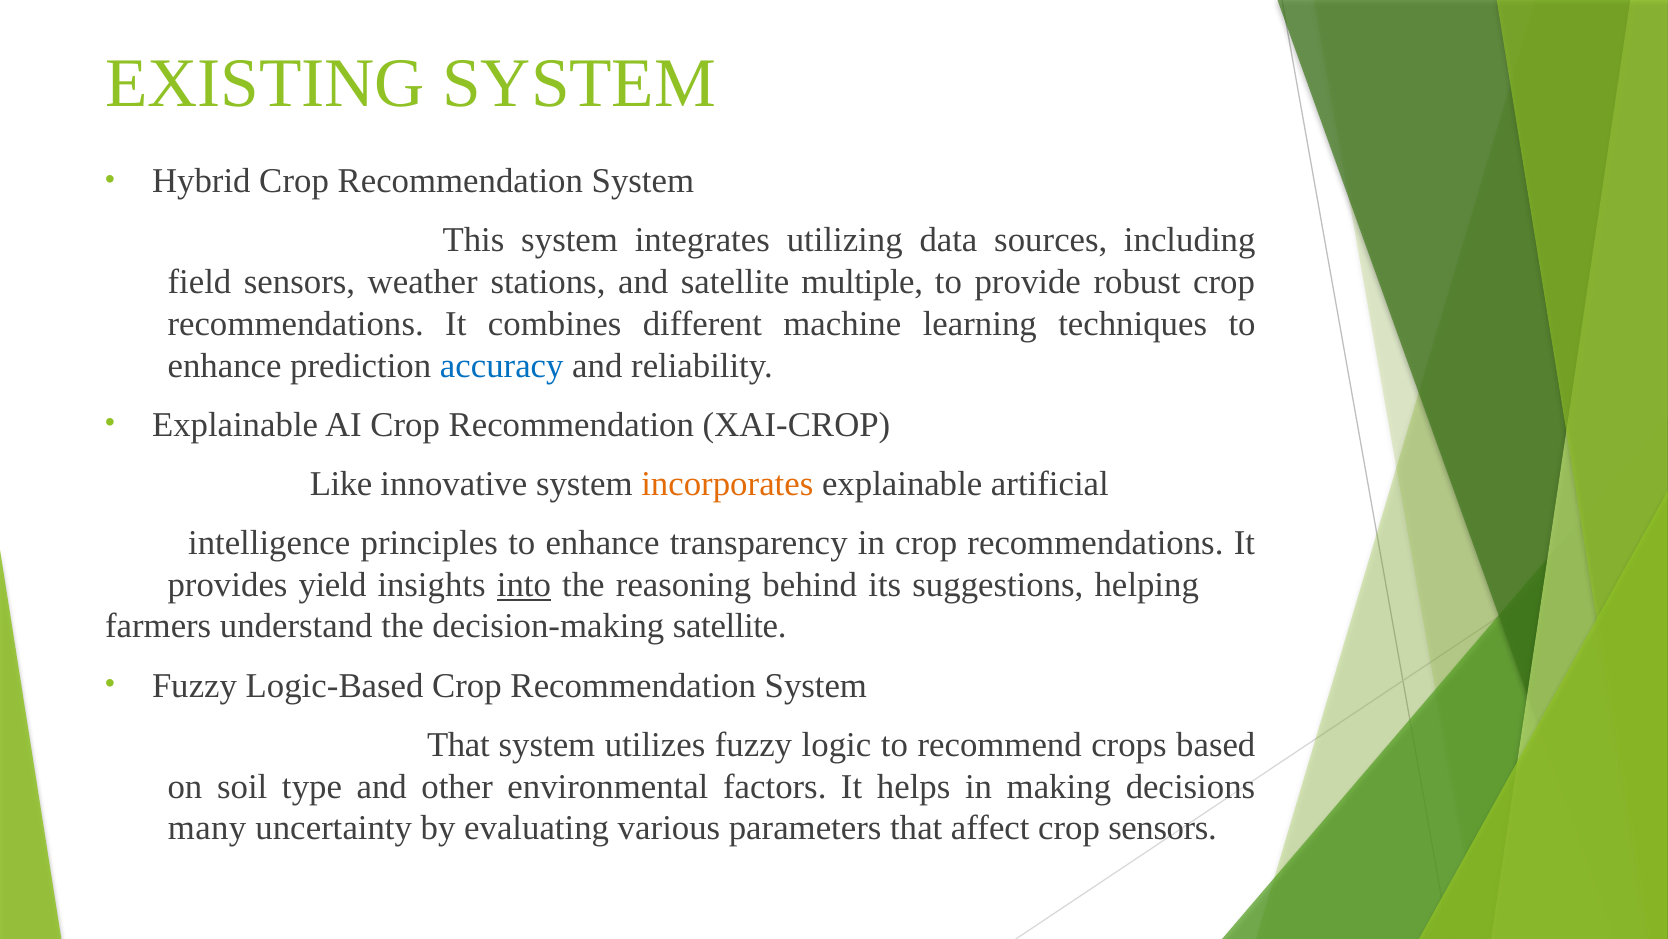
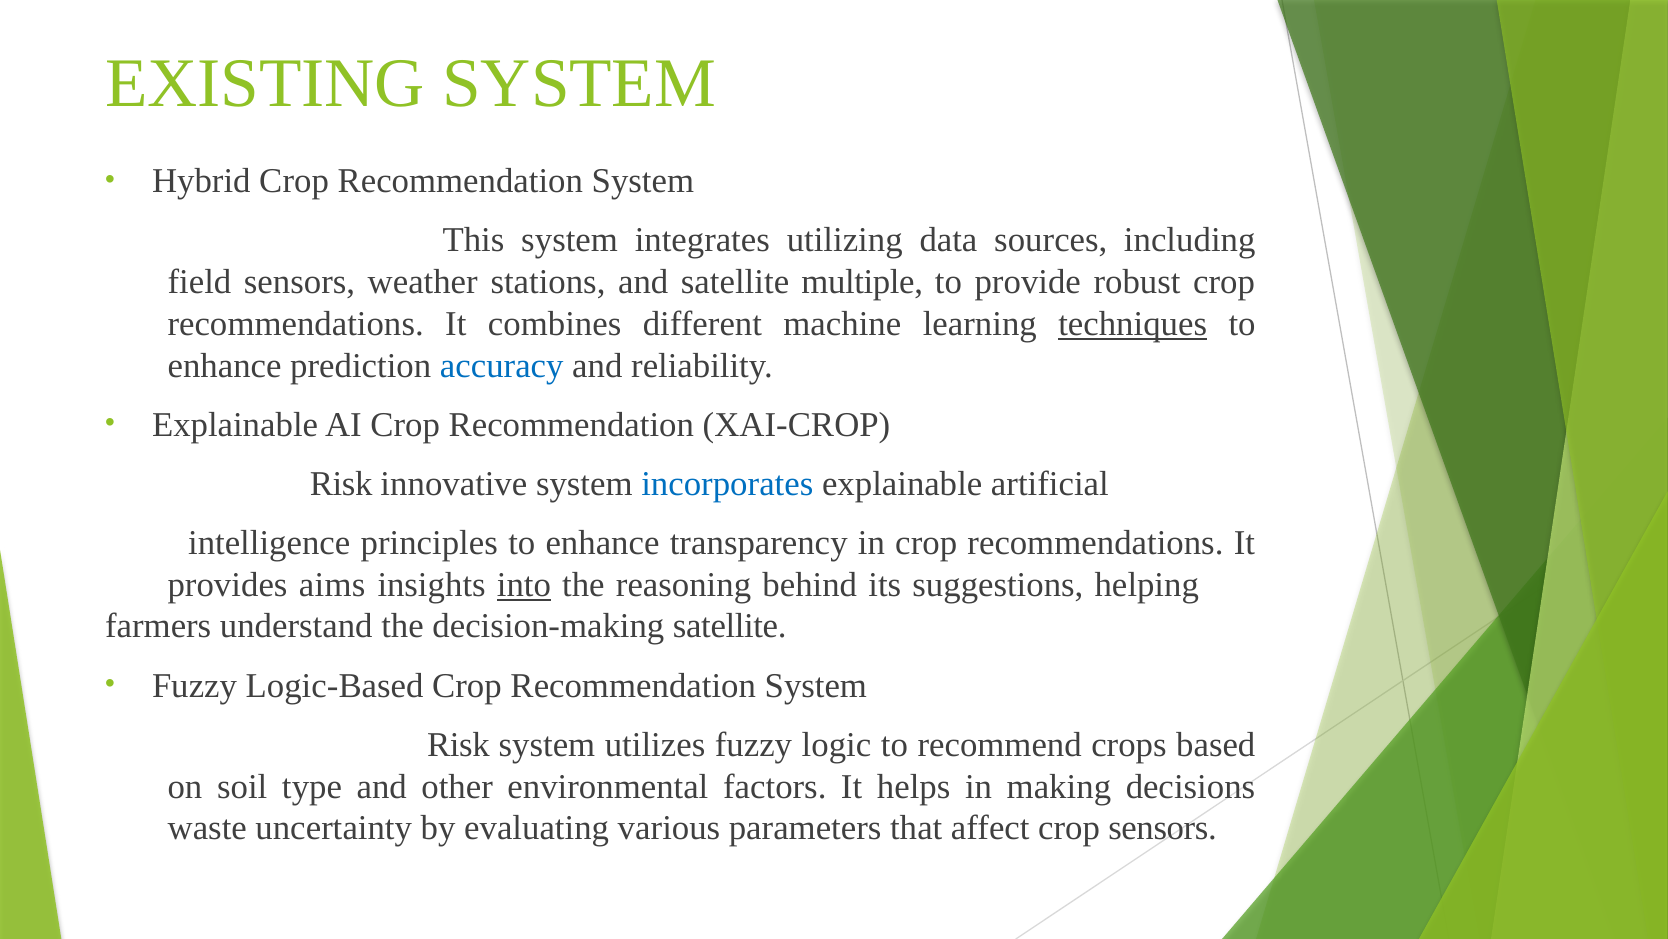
techniques underline: none -> present
Like at (341, 483): Like -> Risk
incorporates colour: orange -> blue
yield: yield -> aims
That at (458, 744): That -> Risk
many: many -> waste
